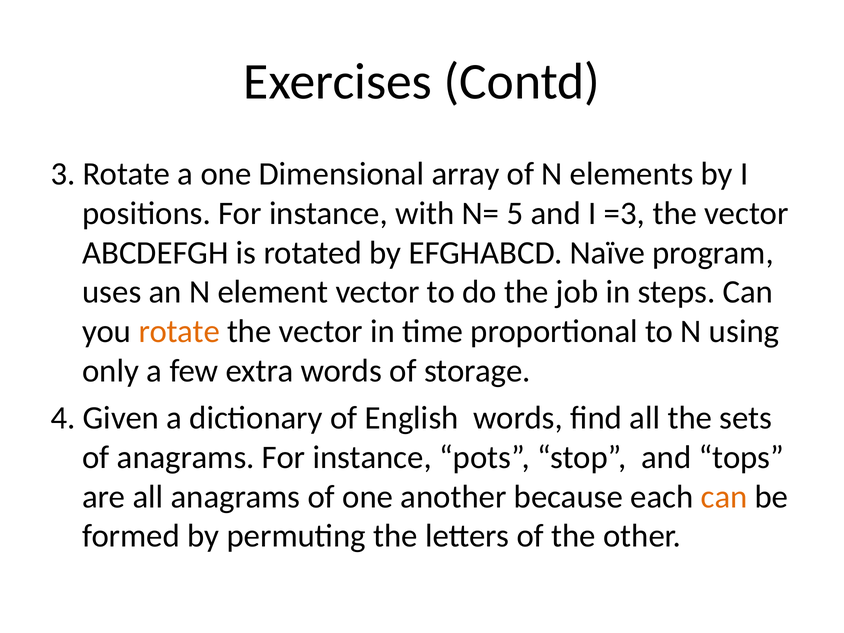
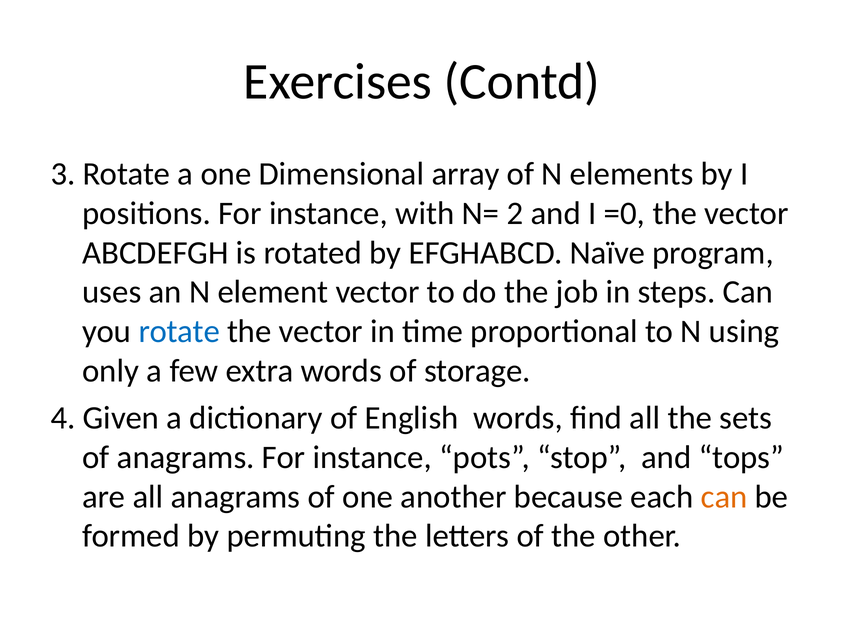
5: 5 -> 2
=3: =3 -> =0
rotate at (179, 332) colour: orange -> blue
